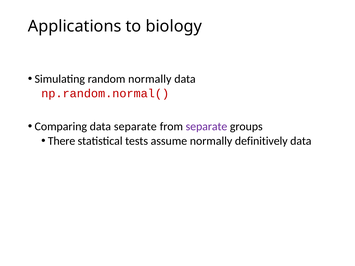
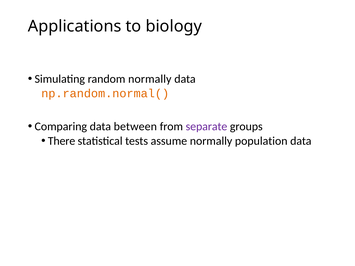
np.random.normal( colour: red -> orange
data separate: separate -> between
definitively: definitively -> population
